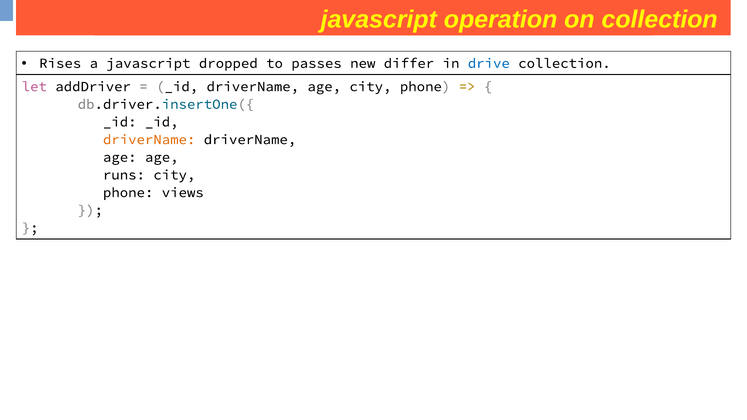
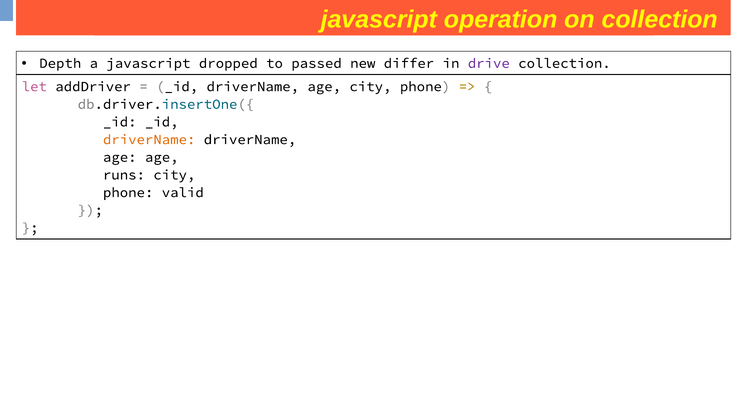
Rises: Rises -> Depth
passes: passes -> passed
drive colour: blue -> purple
views: views -> valid
